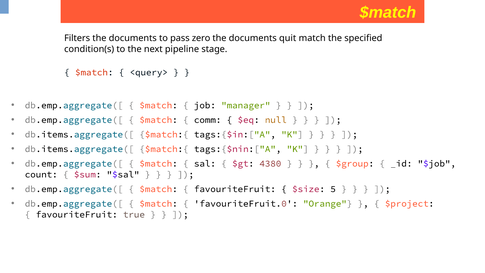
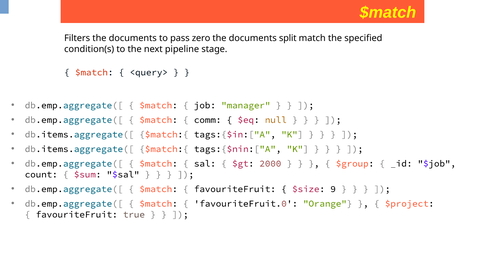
quit: quit -> split
4380: 4380 -> 2000
5: 5 -> 9
